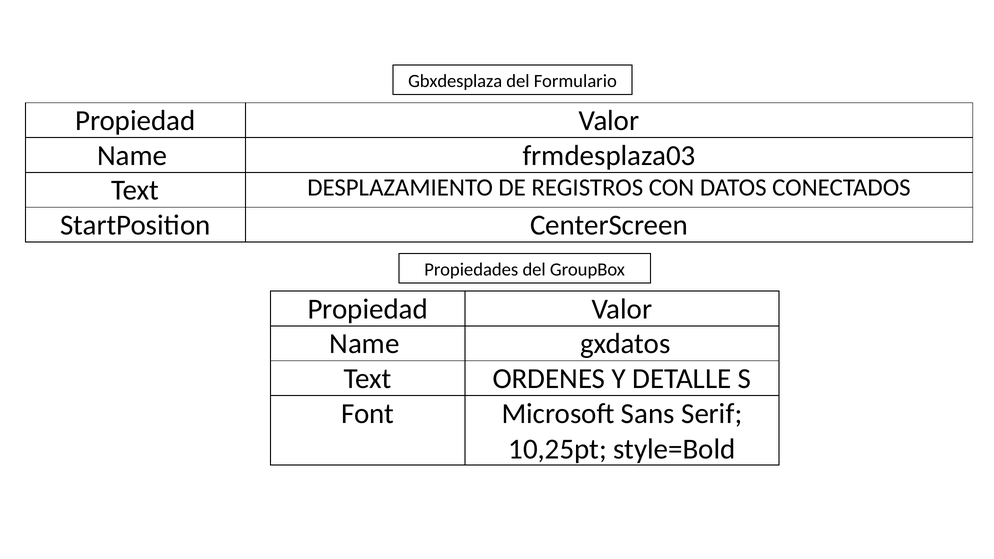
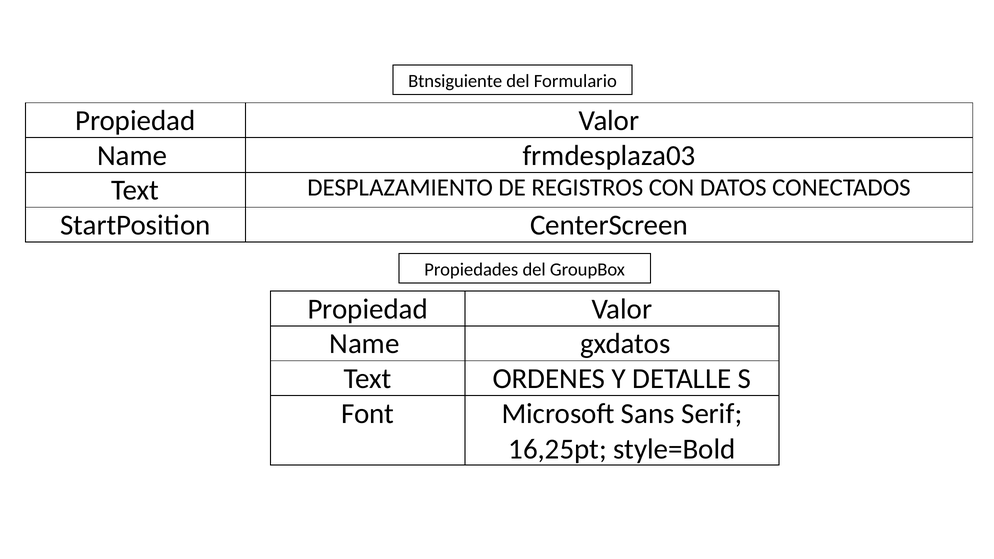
Gbxdesplaza: Gbxdesplaza -> Btnsiguiente
10,25pt: 10,25pt -> 16,25pt
